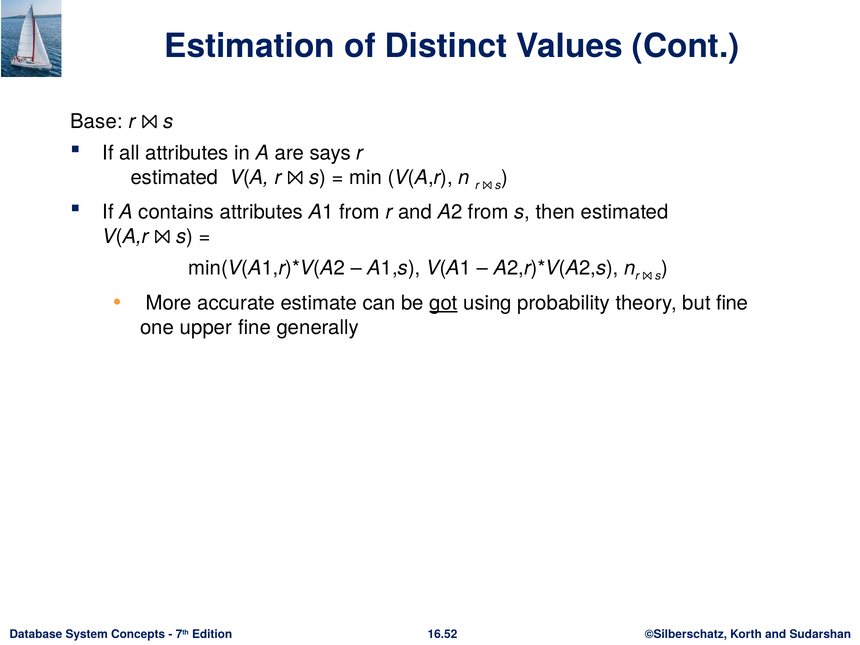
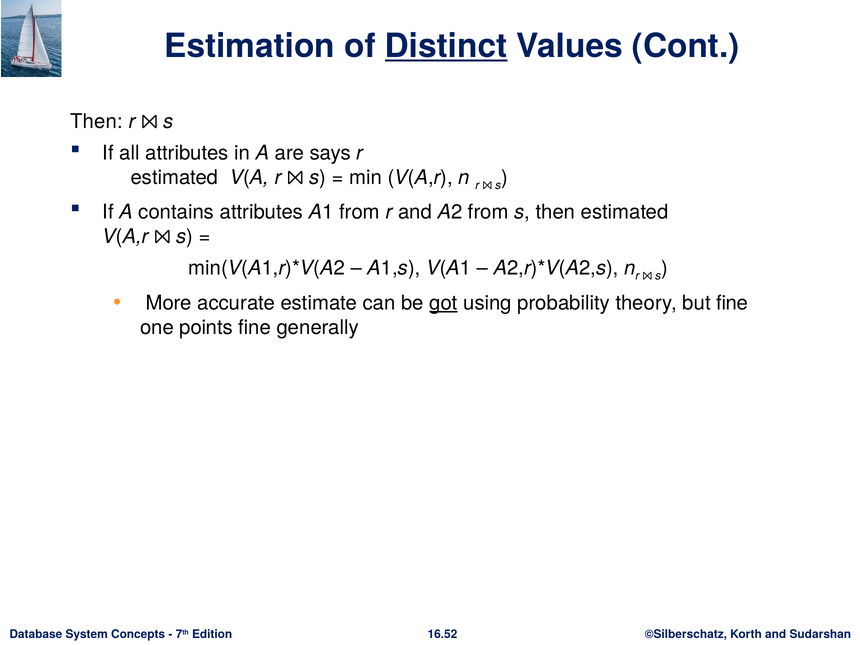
Distinct underline: none -> present
Base at (97, 122): Base -> Then
upper: upper -> points
